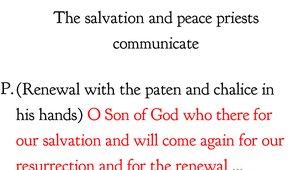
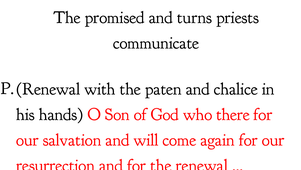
The salvation: salvation -> promised
peace: peace -> turns
